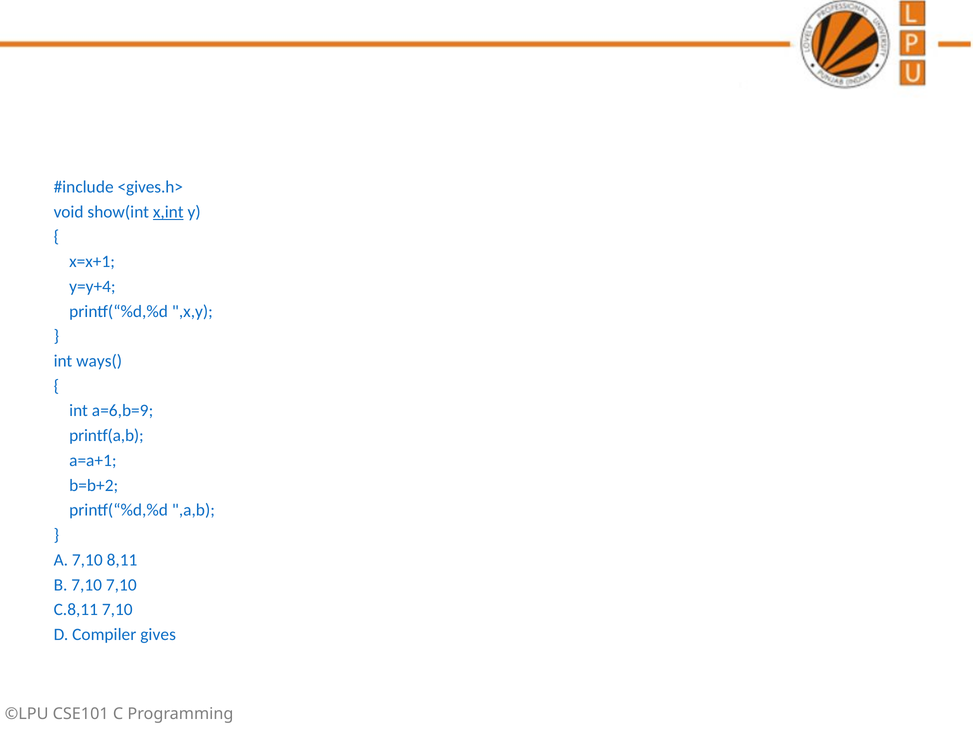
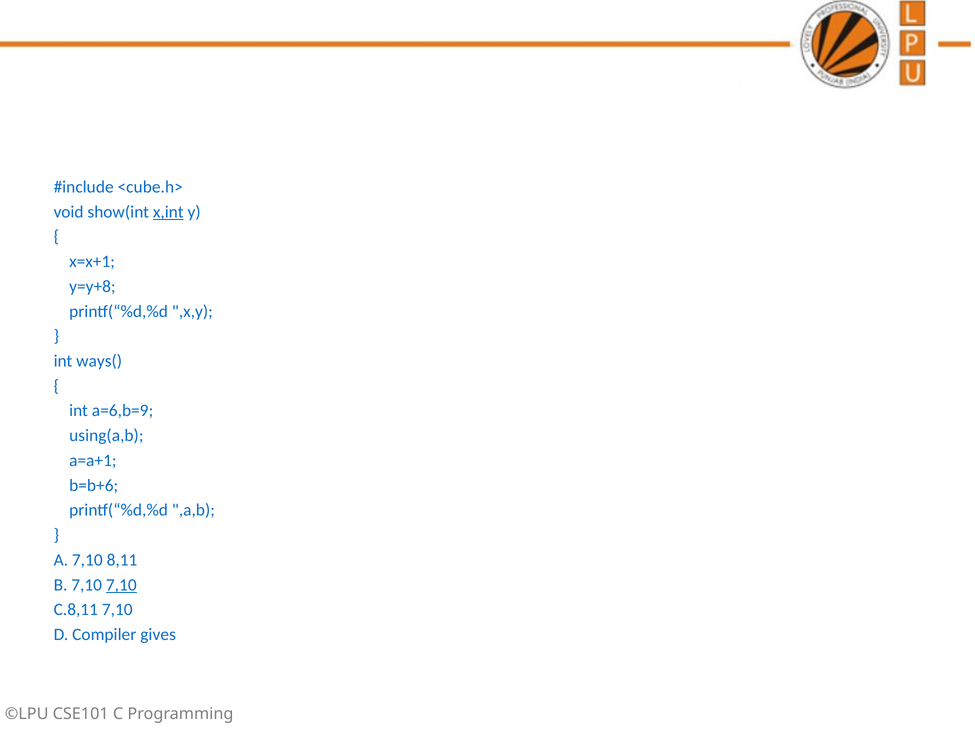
<gives.h>: <gives.h> -> <cube.h>
y=y+4: y=y+4 -> y=y+8
printf(a,b: printf(a,b -> using(a,b
b=b+2: b=b+2 -> b=b+6
7,10 at (121, 585) underline: none -> present
